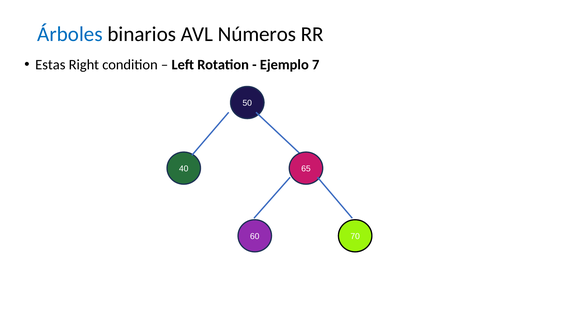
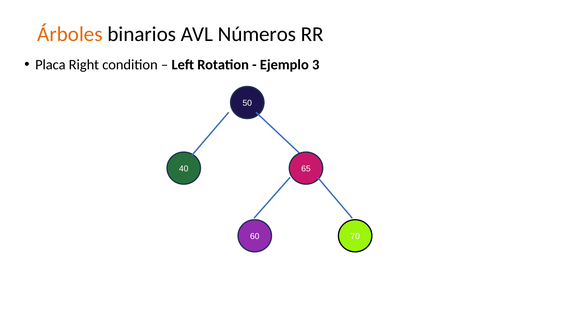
Árboles colour: blue -> orange
Estas: Estas -> Placa
7: 7 -> 3
